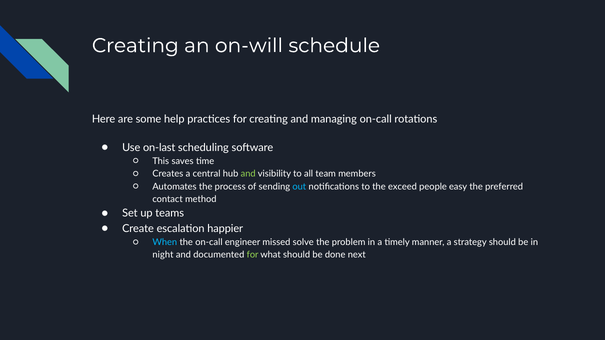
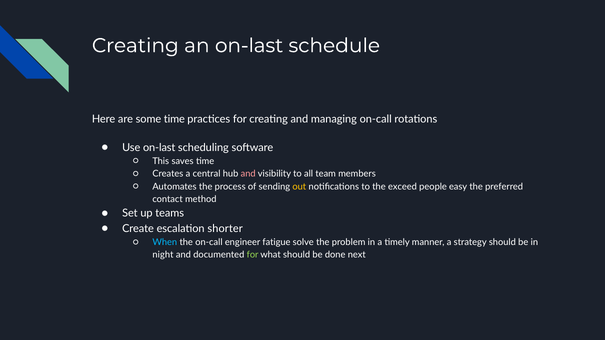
an on-will: on-will -> on-last
some help: help -> time
and at (248, 174) colour: light green -> pink
out colour: light blue -> yellow
happier: happier -> shorter
missed: missed -> fatigue
